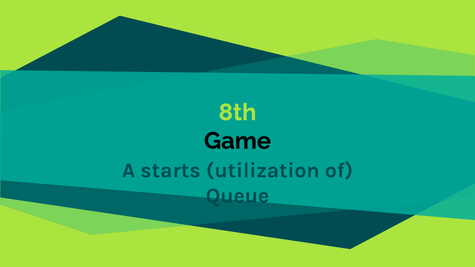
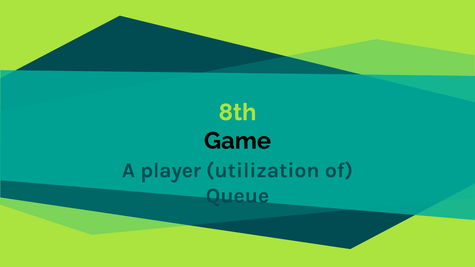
starts: starts -> player
